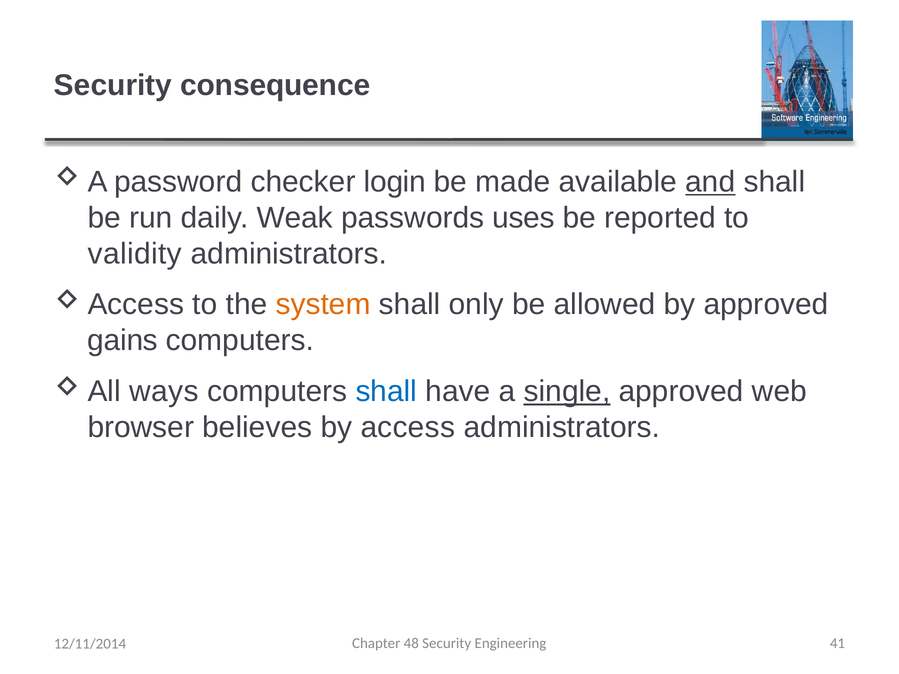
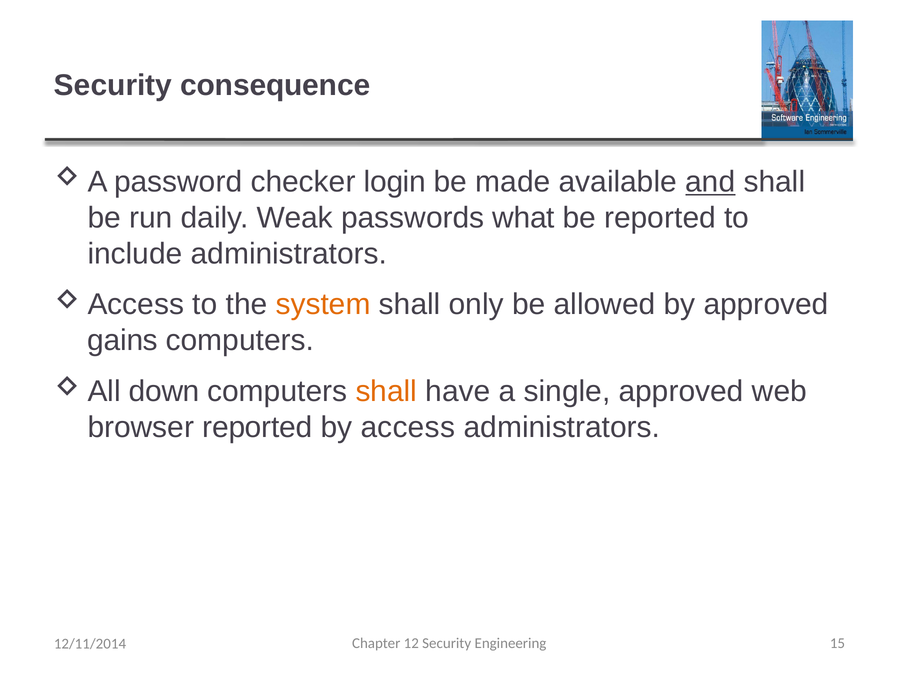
uses: uses -> what
validity: validity -> include
ways: ways -> down
shall at (386, 392) colour: blue -> orange
single underline: present -> none
browser believes: believes -> reported
48: 48 -> 12
41: 41 -> 15
